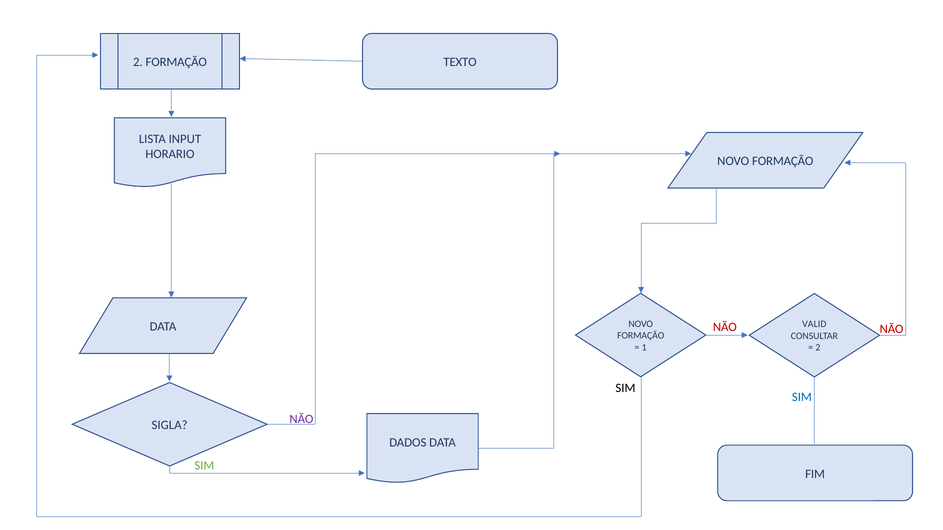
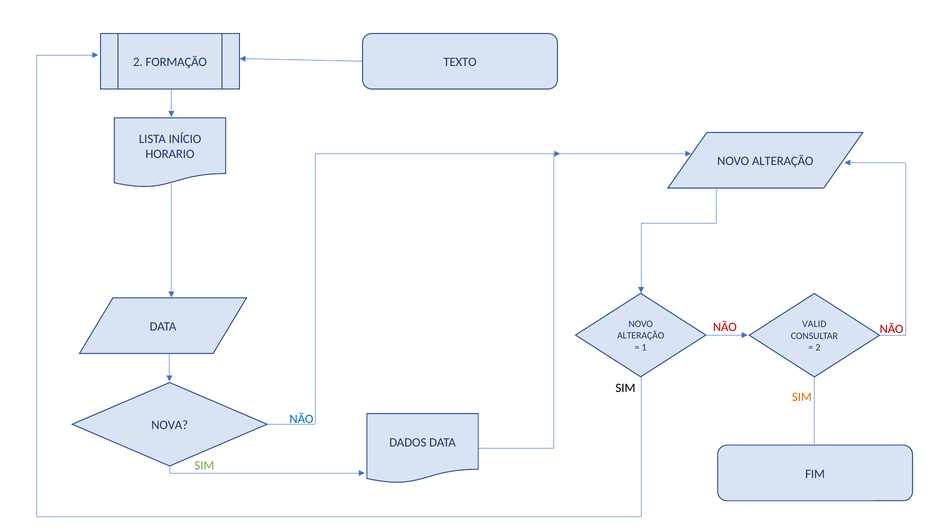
INPUT: INPUT -> INÍCIO
FORMAÇÃO at (783, 161): FORMAÇÃO -> ALTERAÇÃO
FORMAÇÃO at (641, 336): FORMAÇÃO -> ALTERAÇÃO
SIM at (802, 397) colour: blue -> orange
NÃO at (301, 419) colour: purple -> blue
SIGLA: SIGLA -> NOVA
